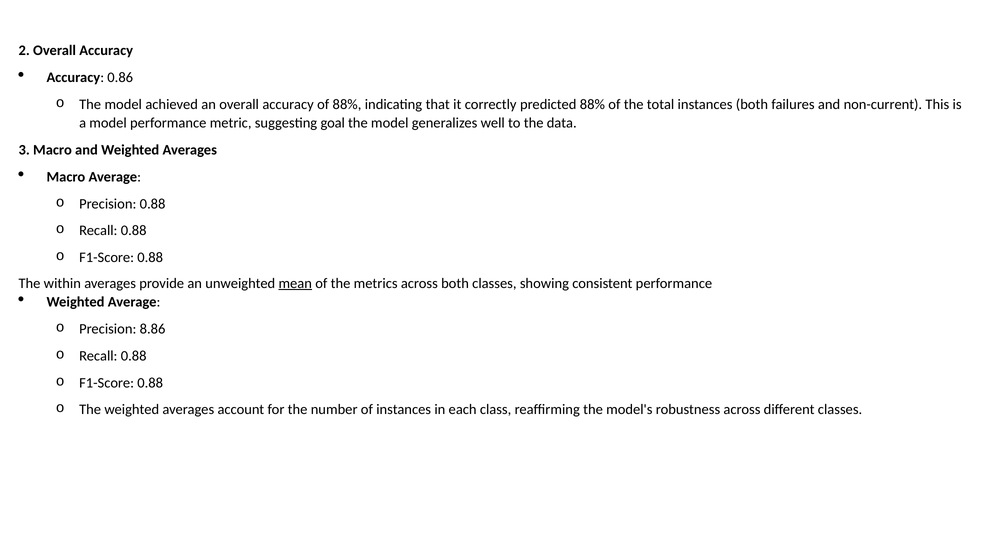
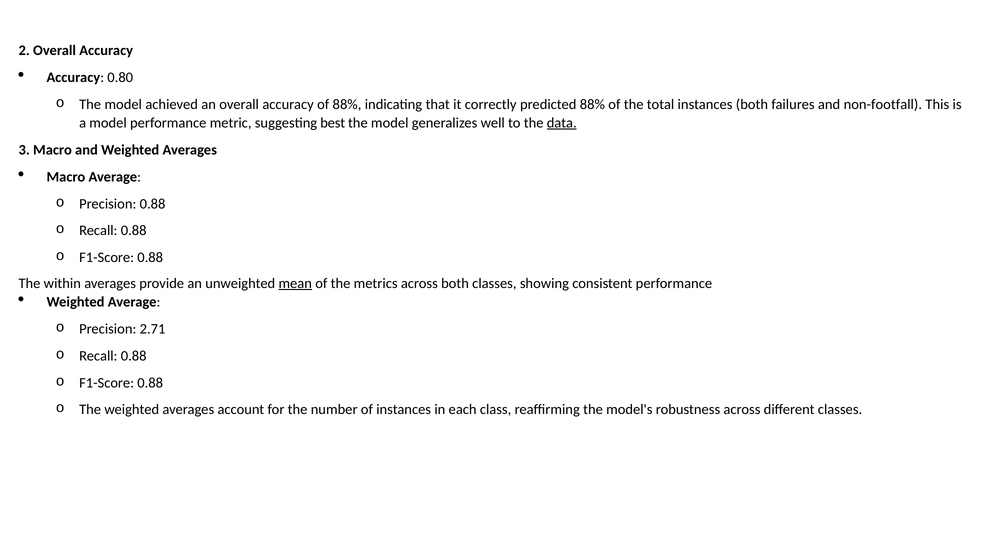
0.86: 0.86 -> 0.80
non-current: non-current -> non-footfall
goal: goal -> best
data underline: none -> present
8.86: 8.86 -> 2.71
